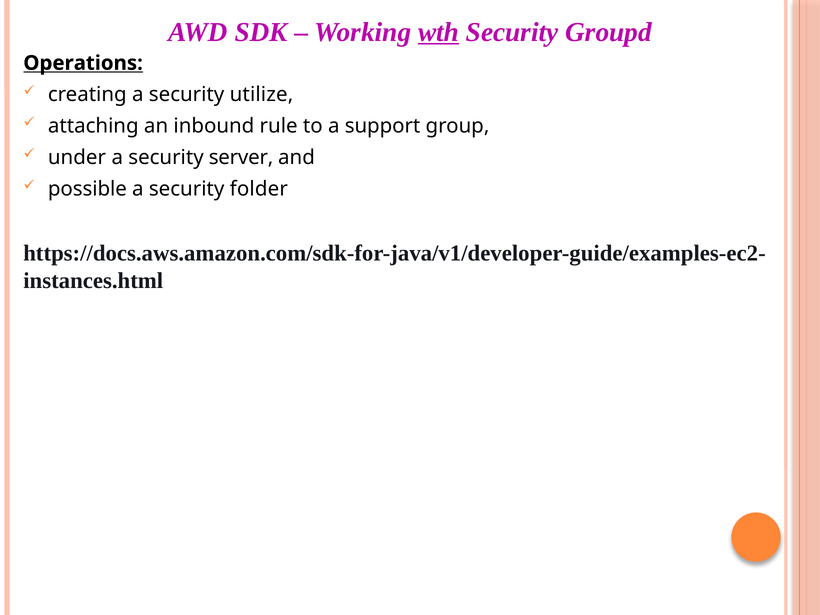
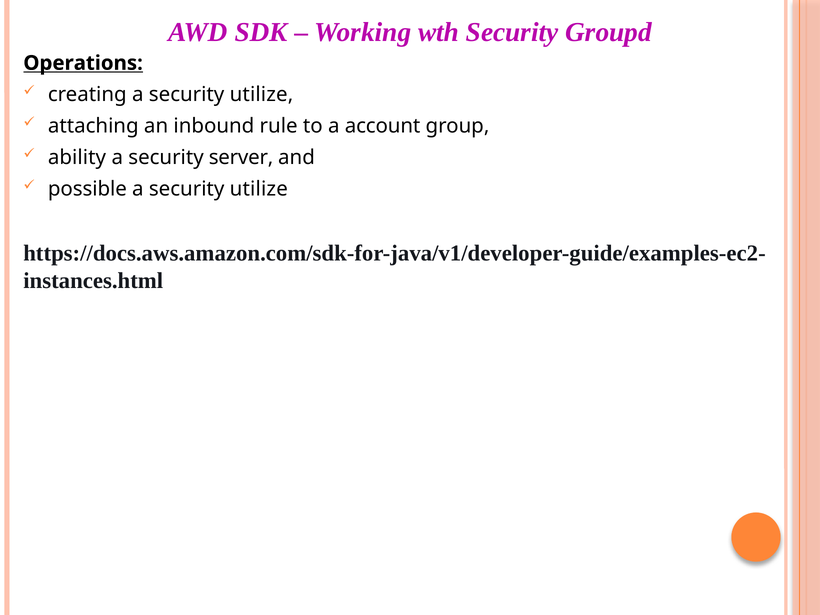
wth underline: present -> none
support: support -> account
under: under -> ability
folder at (259, 189): folder -> utilize
